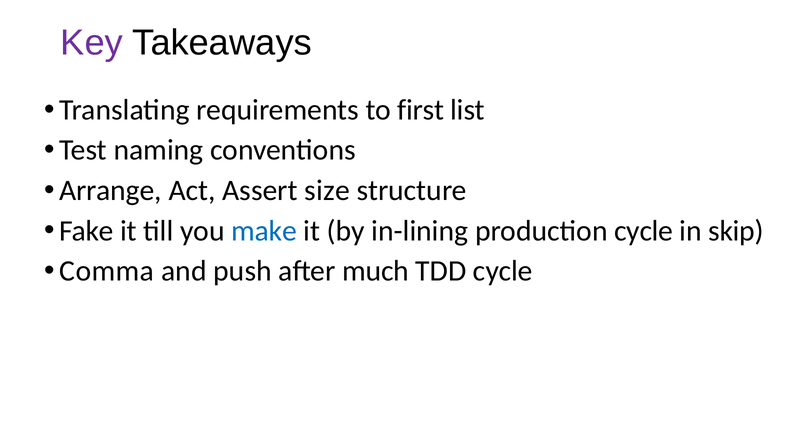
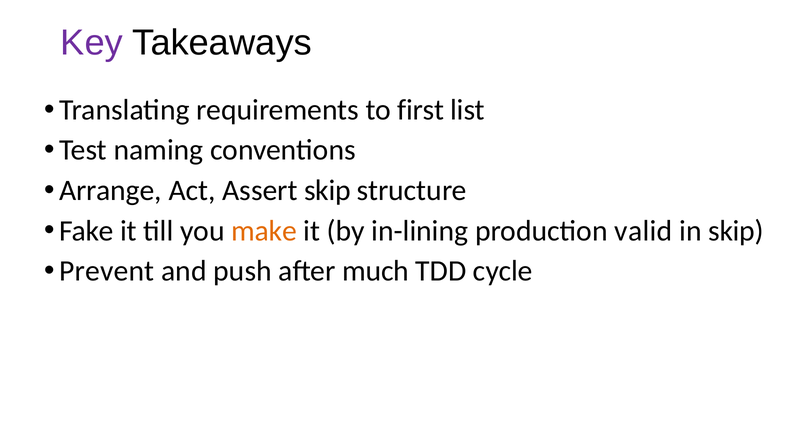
Assert size: size -> skip
make colour: blue -> orange
production cycle: cycle -> valid
Comma: Comma -> Prevent
